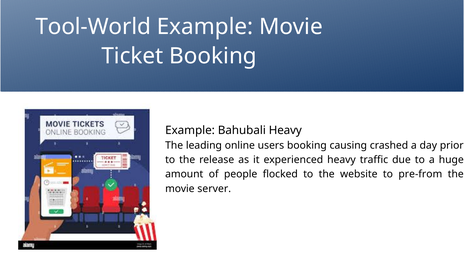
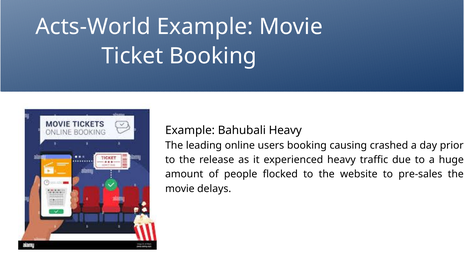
Tool-World: Tool-World -> Acts-World
pre-from: pre-from -> pre-sales
server: server -> delays
